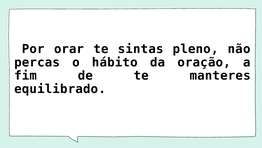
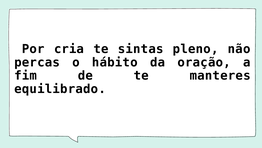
orar: orar -> cria
